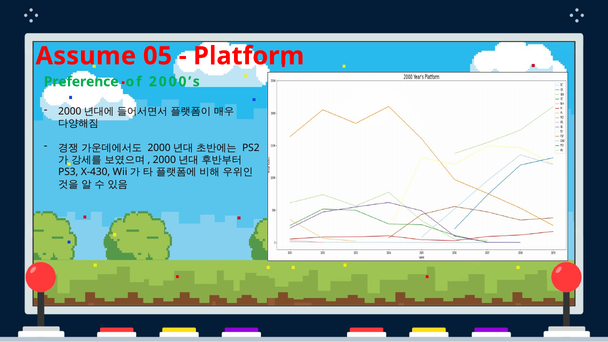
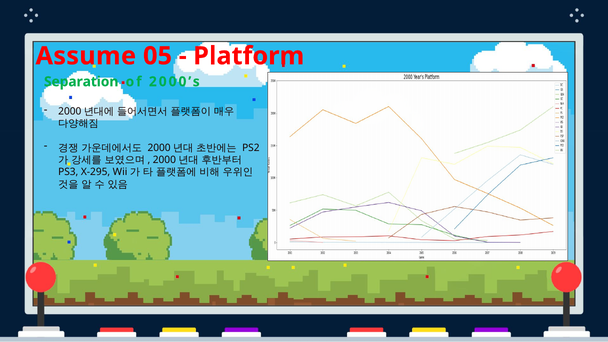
Preference: Preference -> Separation
X-430: X-430 -> X-295
